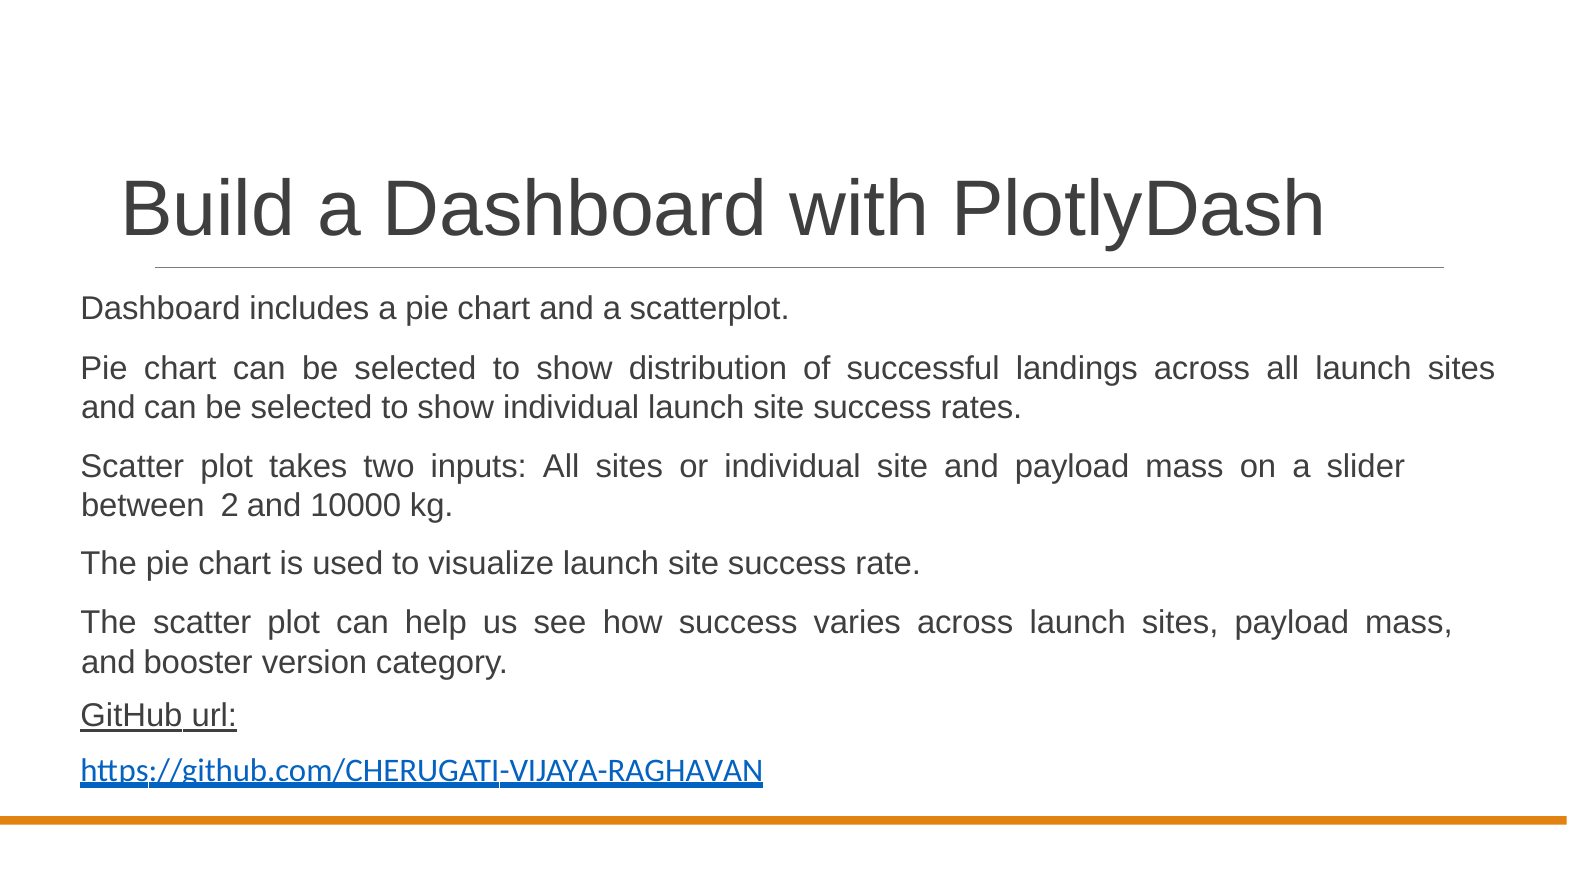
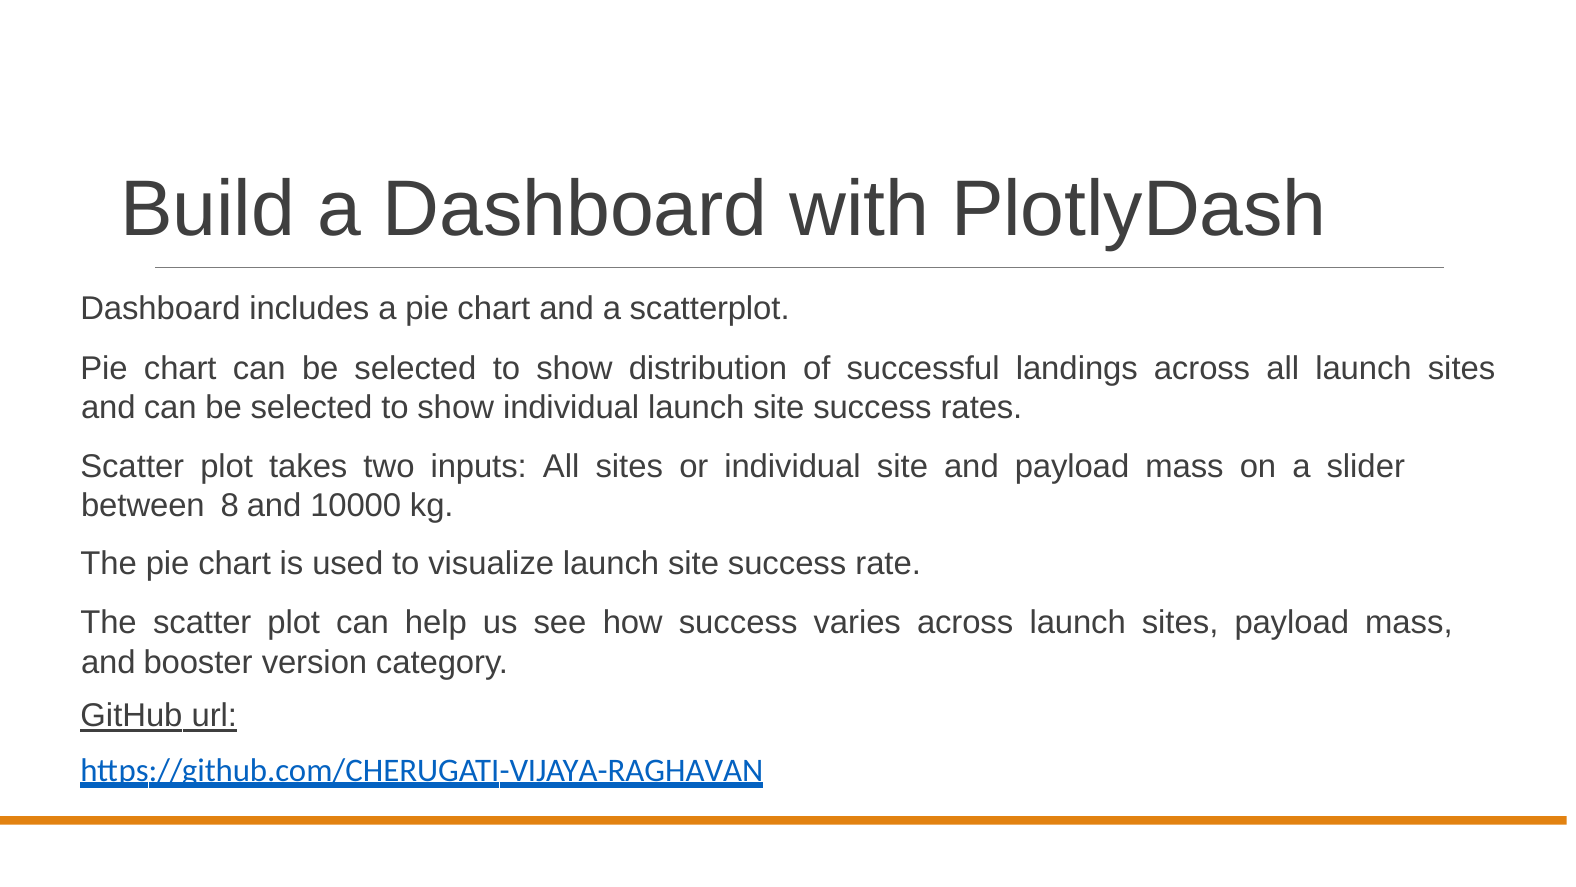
2: 2 -> 8
